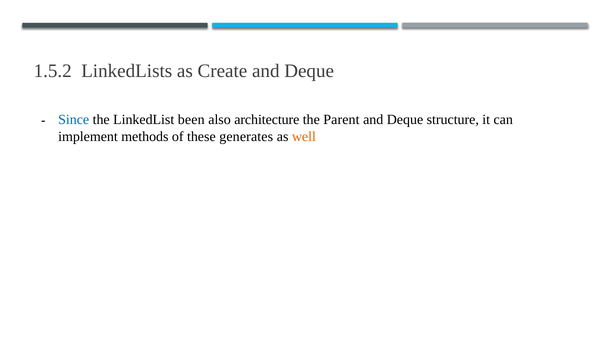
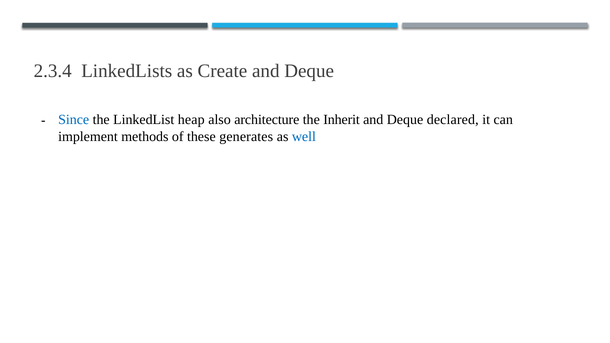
1.5.2: 1.5.2 -> 2.3.4
been: been -> heap
Parent: Parent -> Inherit
structure: structure -> declared
well colour: orange -> blue
